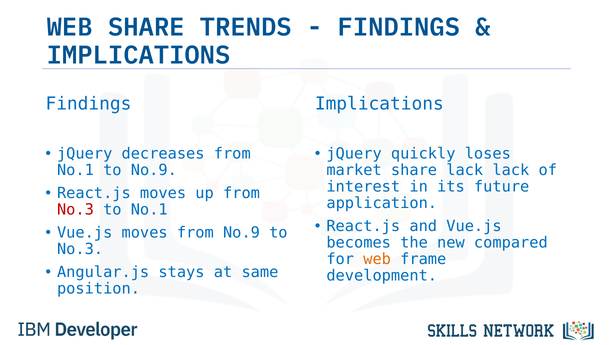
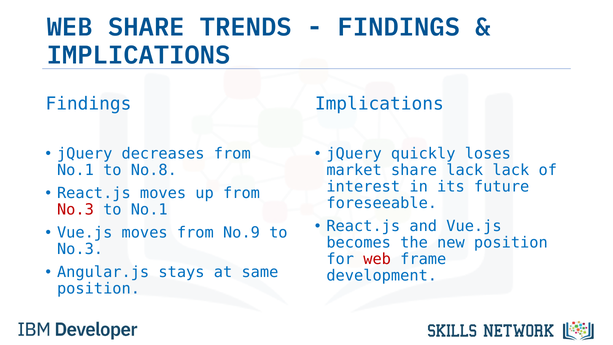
to No.9: No.9 -> No.8
application: application -> foreseeable
new compared: compared -> position
web at (377, 259) colour: orange -> red
